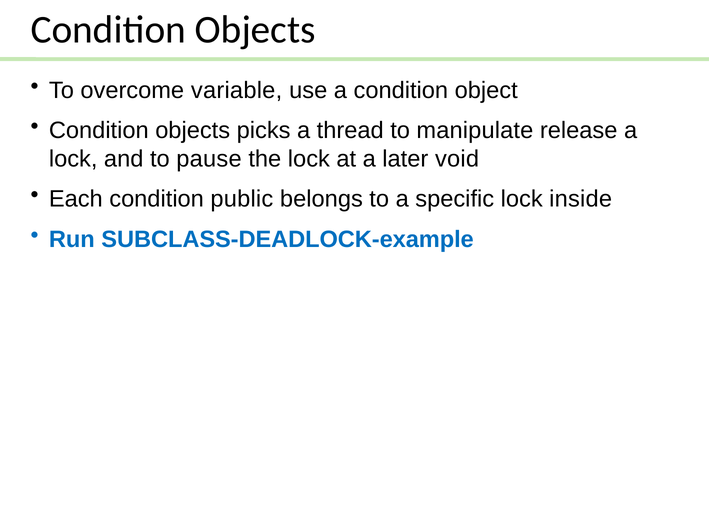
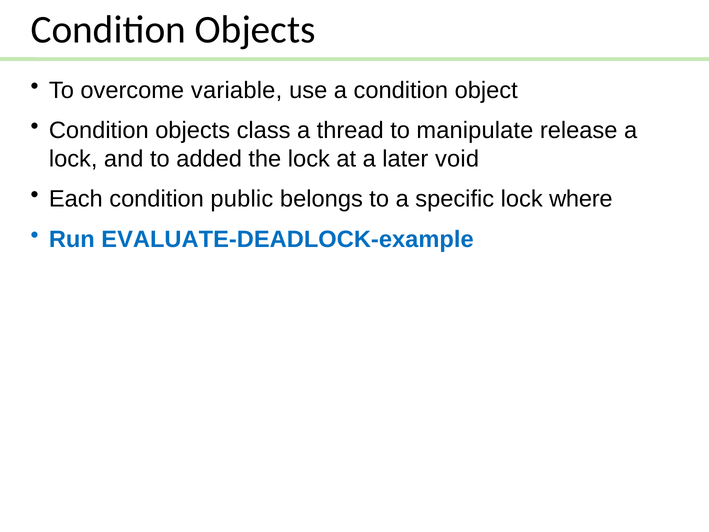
picks: picks -> class
pause: pause -> added
inside: inside -> where
SUBCLASS-DEADLOCK-example: SUBCLASS-DEADLOCK-example -> EVALUATE-DEADLOCK-example
